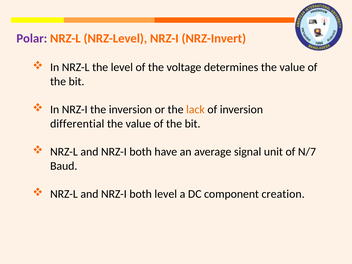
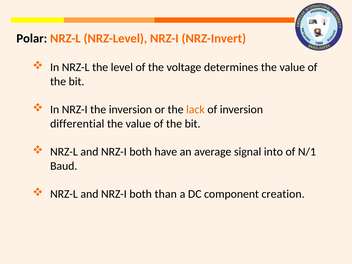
Polar colour: purple -> black
unit: unit -> into
N/7: N/7 -> N/1
both level: level -> than
